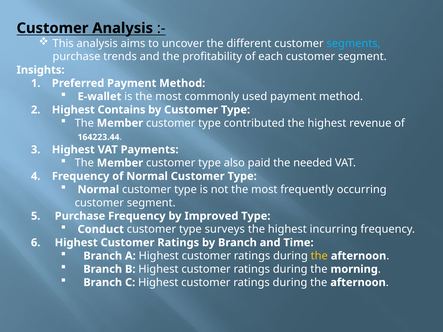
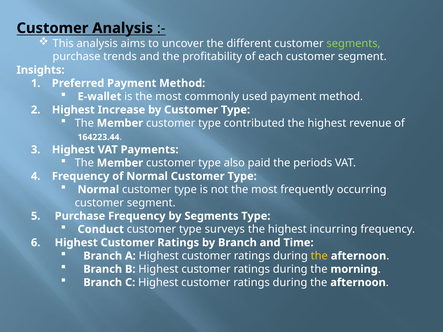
segments at (354, 43) colour: light blue -> light green
Contains: Contains -> Increase
needed: needed -> periods
by Improved: Improved -> Segments
